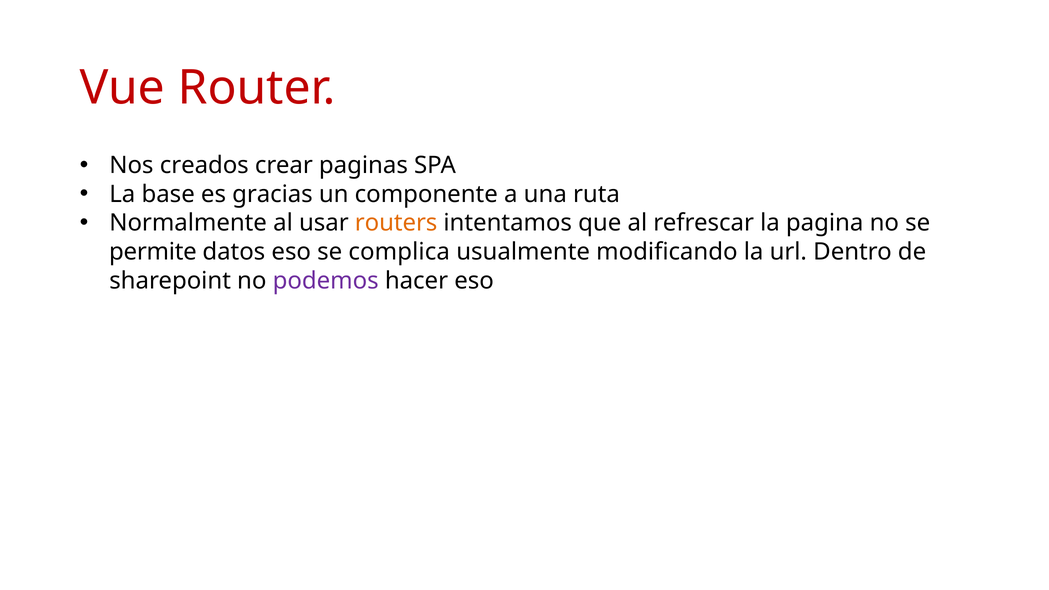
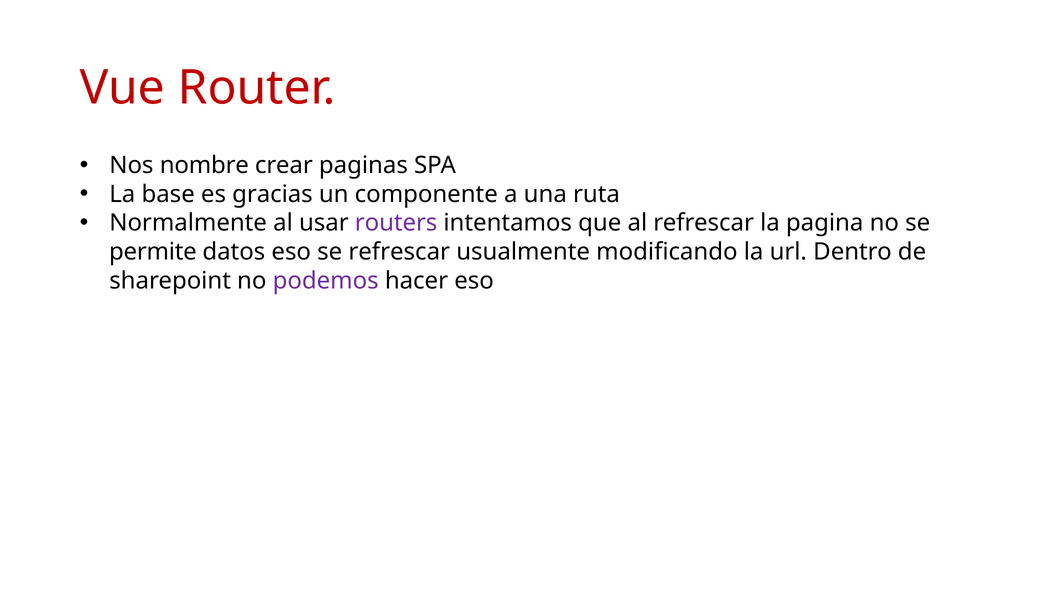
creados: creados -> nombre
routers colour: orange -> purple
se complica: complica -> refrescar
